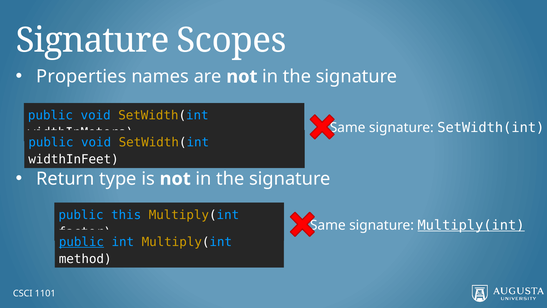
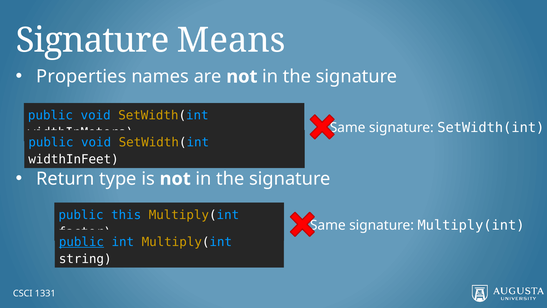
Scopes: Scopes -> Means
Multiply(int at (471, 225) underline: present -> none
method: method -> string
1101: 1101 -> 1331
